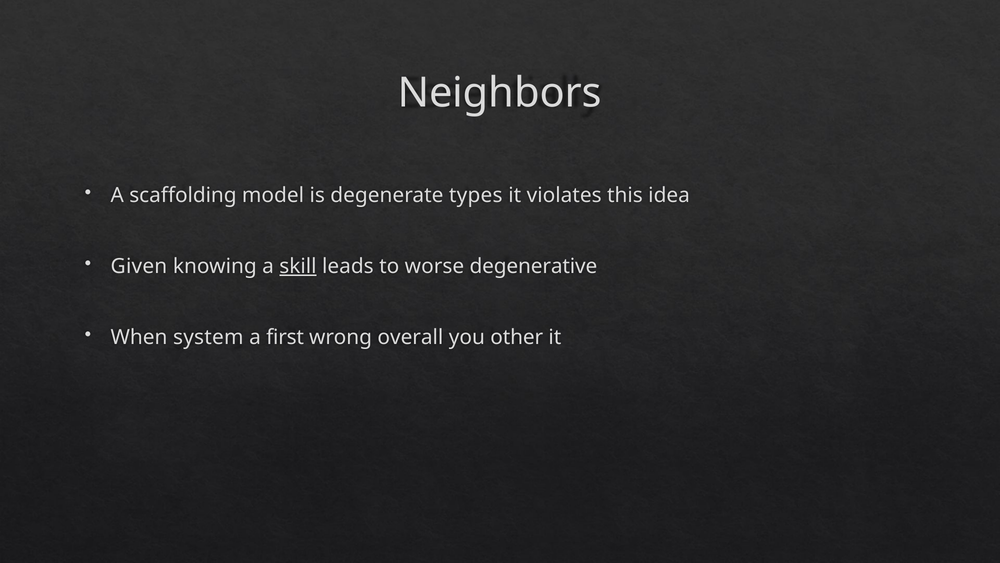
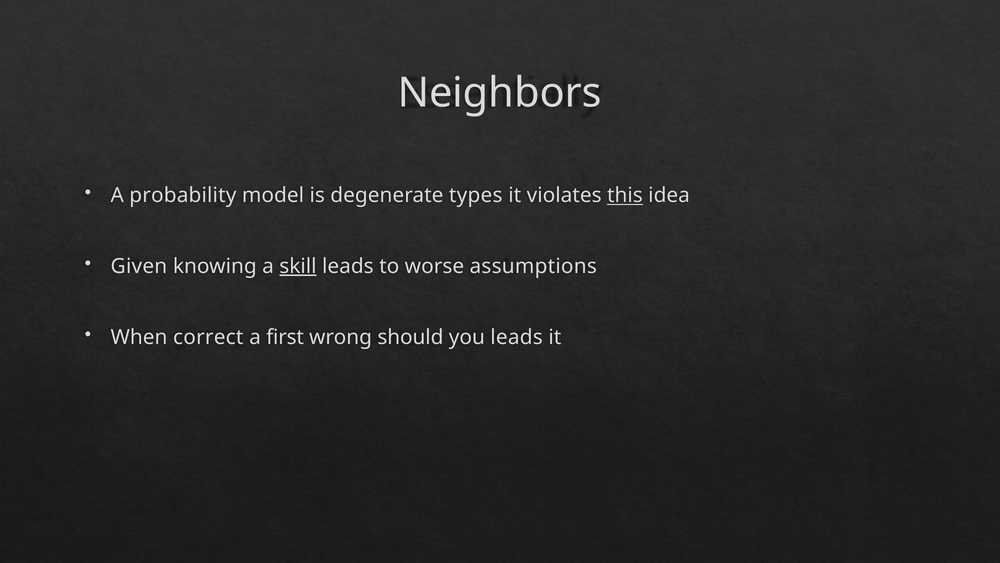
scaffolding: scaffolding -> probability
this underline: none -> present
degenerative: degenerative -> assumptions
system: system -> correct
overall: overall -> should
you other: other -> leads
